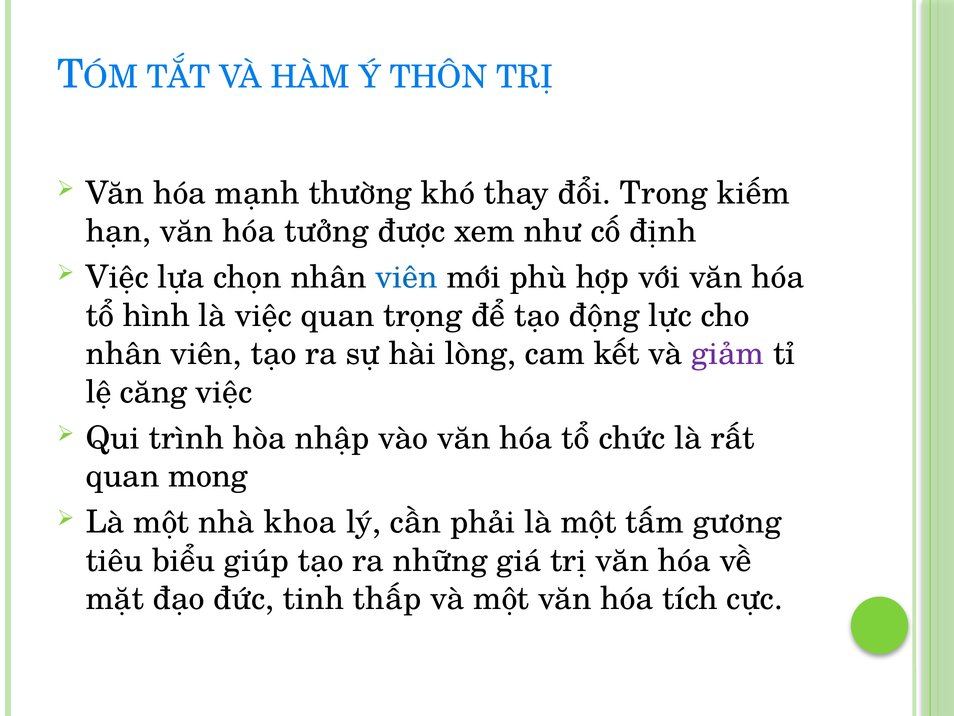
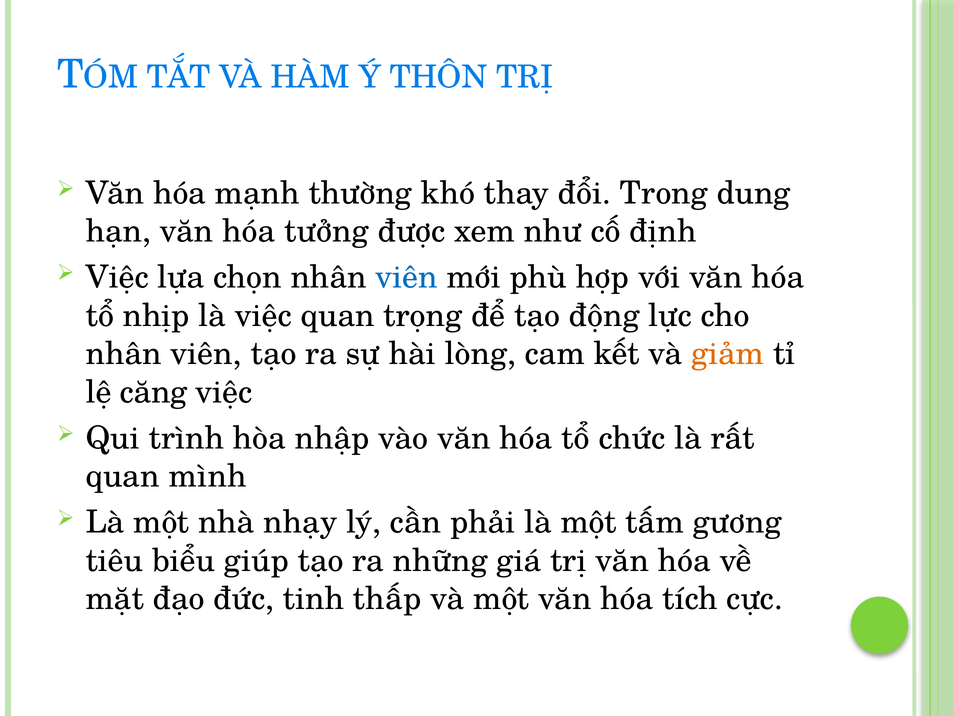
kiếm: kiếm -> dung
hình: hình -> nhịp
giảm colour: purple -> orange
mong: mong -> mình
khoa: khoa -> nhạy
